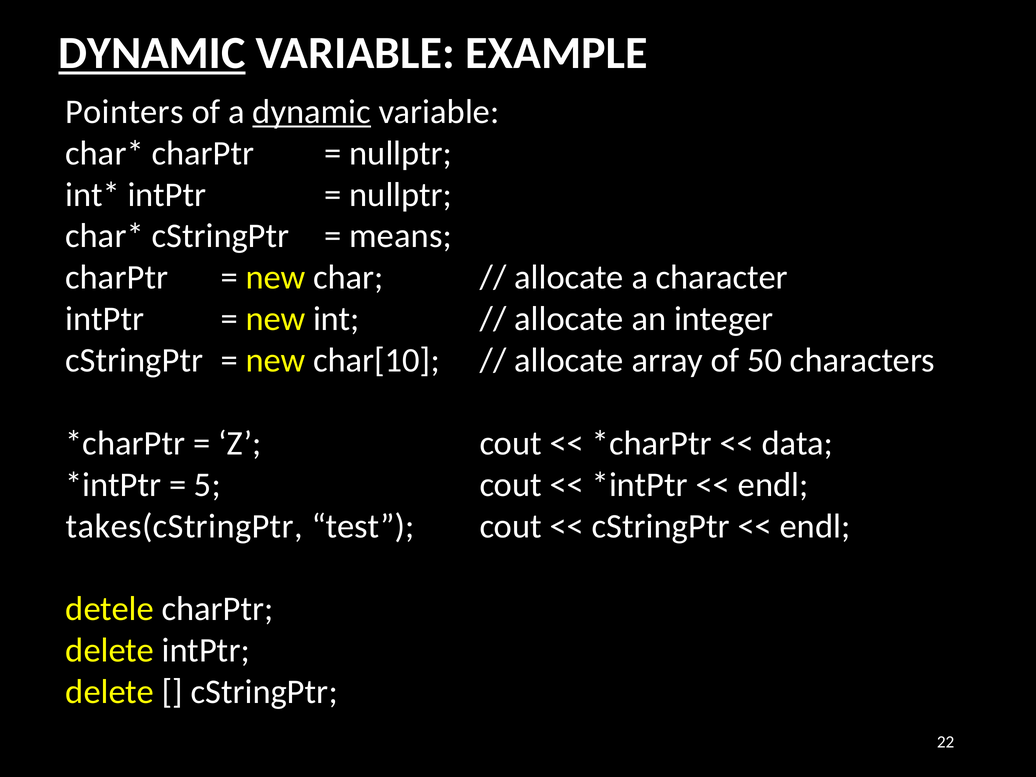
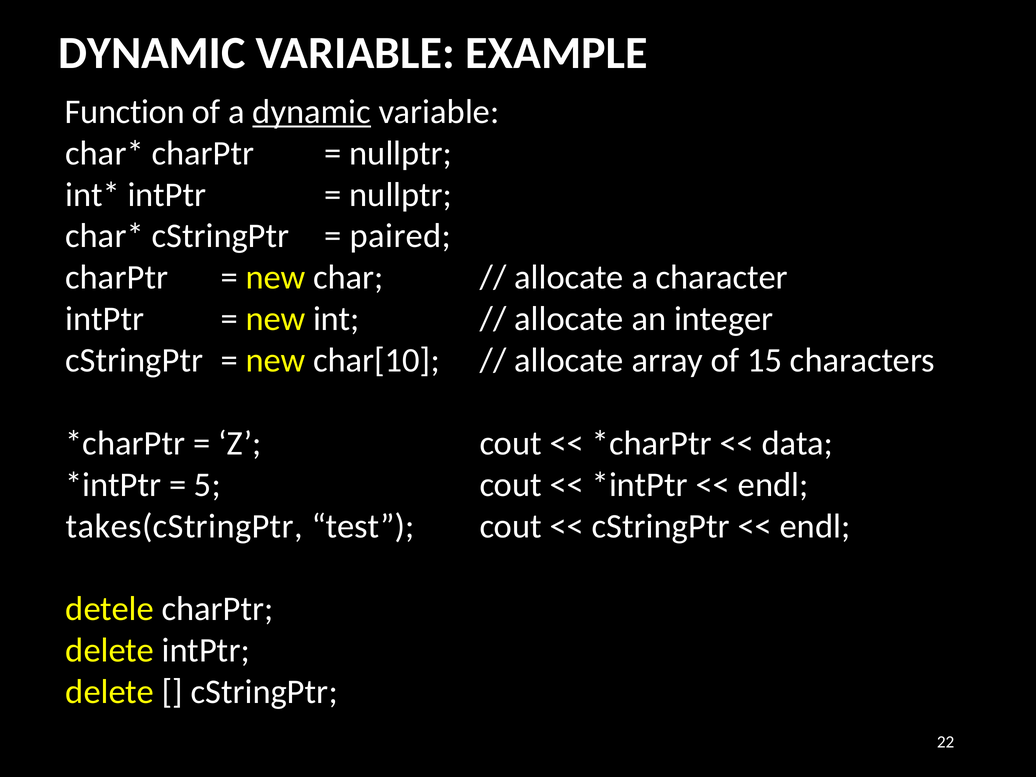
DYNAMIC at (152, 53) underline: present -> none
Pointers: Pointers -> Function
means: means -> paired
50: 50 -> 15
